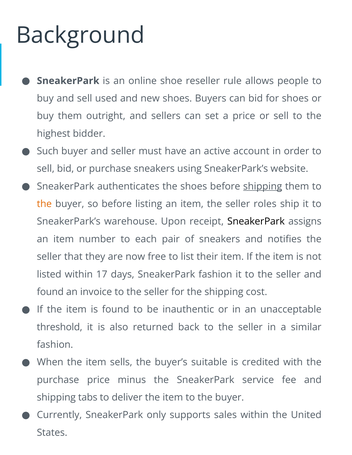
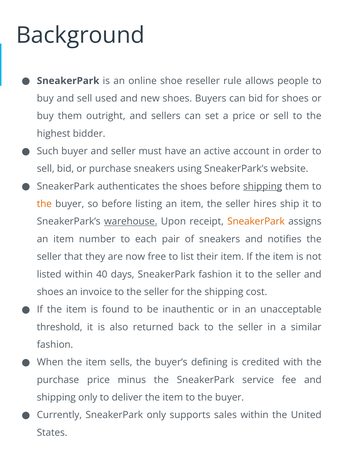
roles: roles -> hires
warehouse underline: none -> present
SneakerPark at (256, 222) colour: black -> orange
17: 17 -> 40
found at (50, 292): found -> shoes
suitable: suitable -> defining
shipping tabs: tabs -> only
